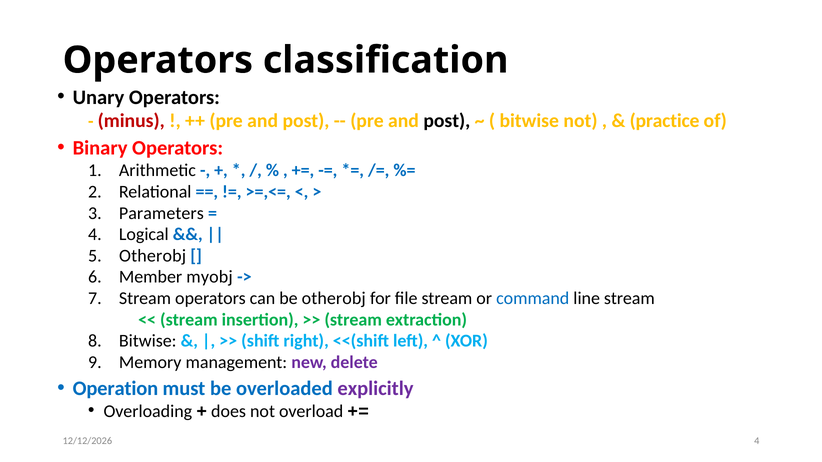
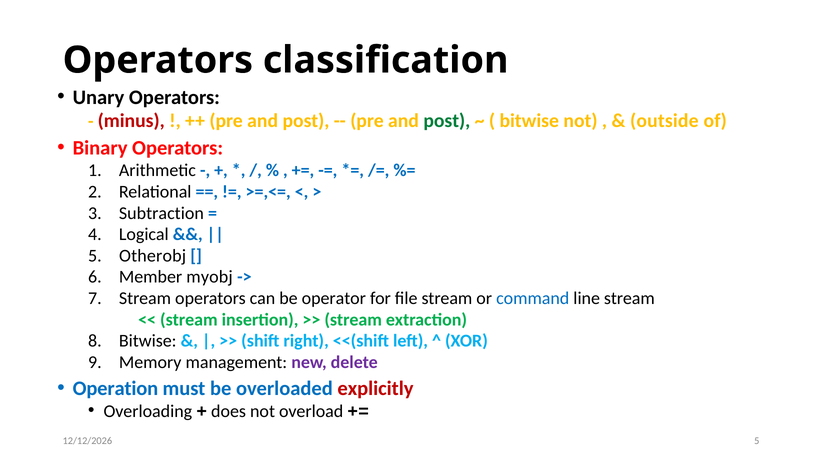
post at (447, 121) colour: black -> green
practice: practice -> outside
Parameters: Parameters -> Subtraction
be otherobj: otherobj -> operator
explicitly colour: purple -> red
4 at (757, 441): 4 -> 5
